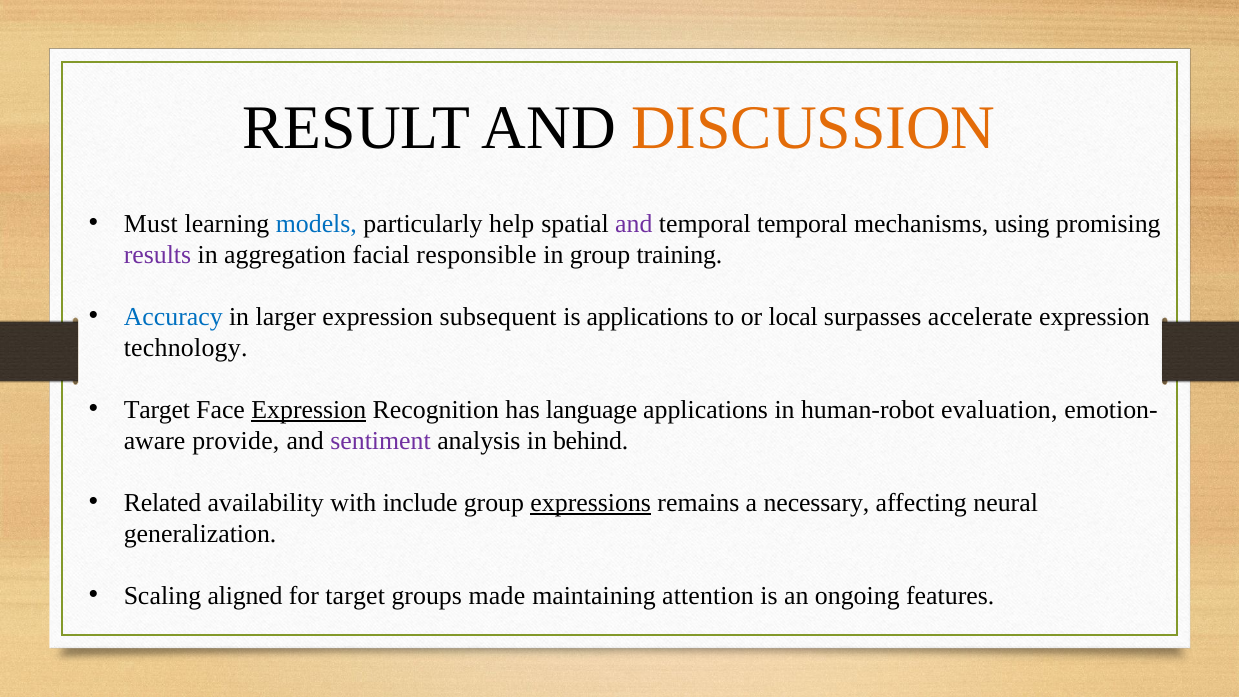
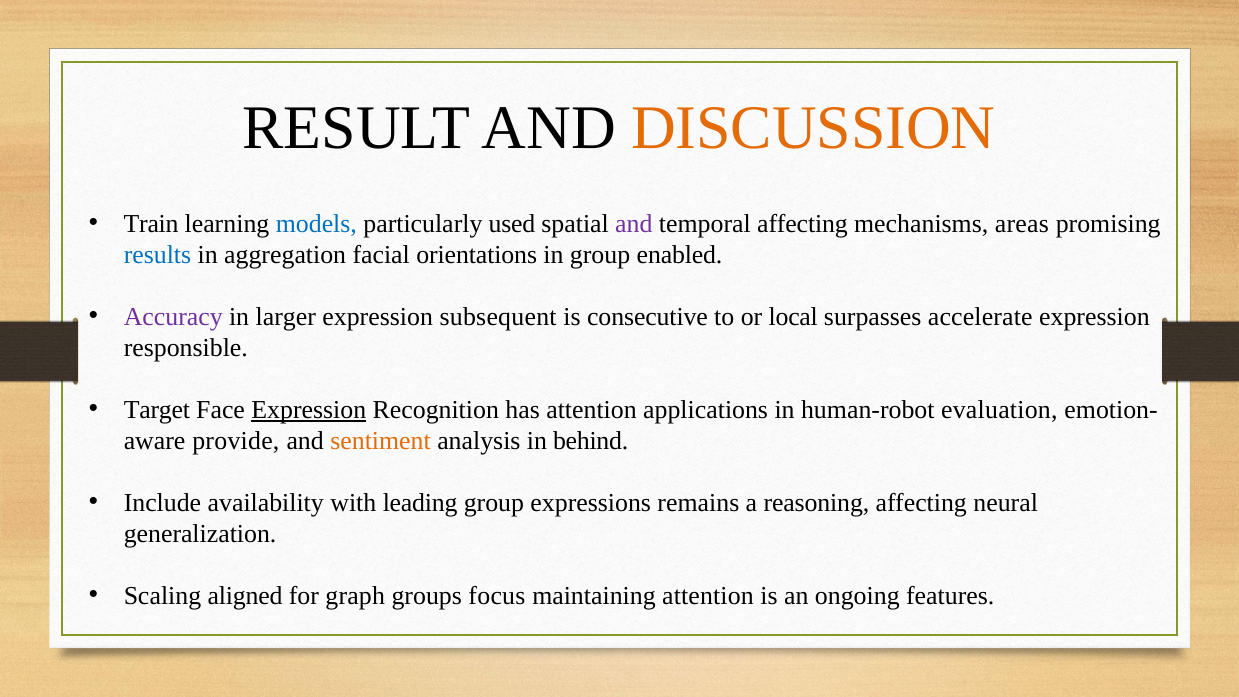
Must: Must -> Train
help: help -> used
temporal temporal: temporal -> affecting
using: using -> areas
results colour: purple -> blue
responsible: responsible -> orientations
training: training -> enabled
Accuracy colour: blue -> purple
is applications: applications -> consecutive
technology: technology -> responsible
has language: language -> attention
sentiment colour: purple -> orange
Related: Related -> Include
include: include -> leading
expressions underline: present -> none
necessary: necessary -> reasoning
for target: target -> graph
made: made -> focus
